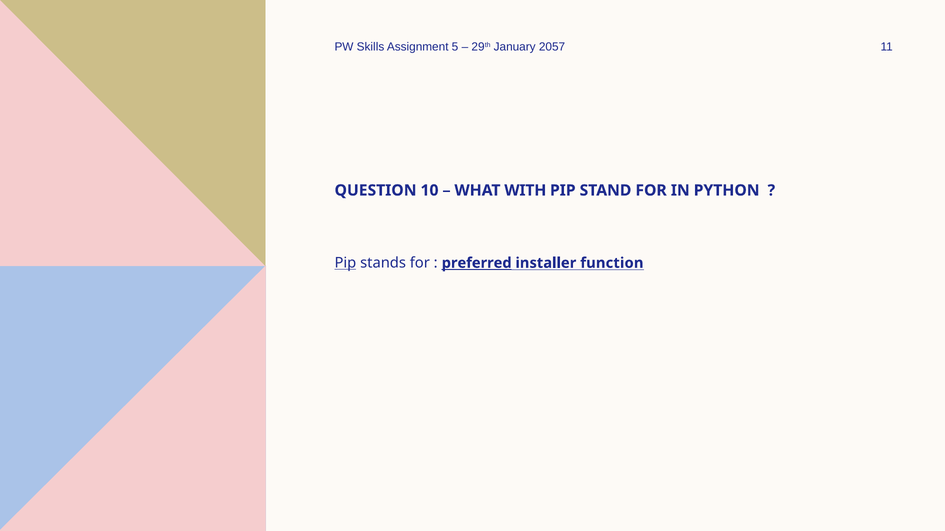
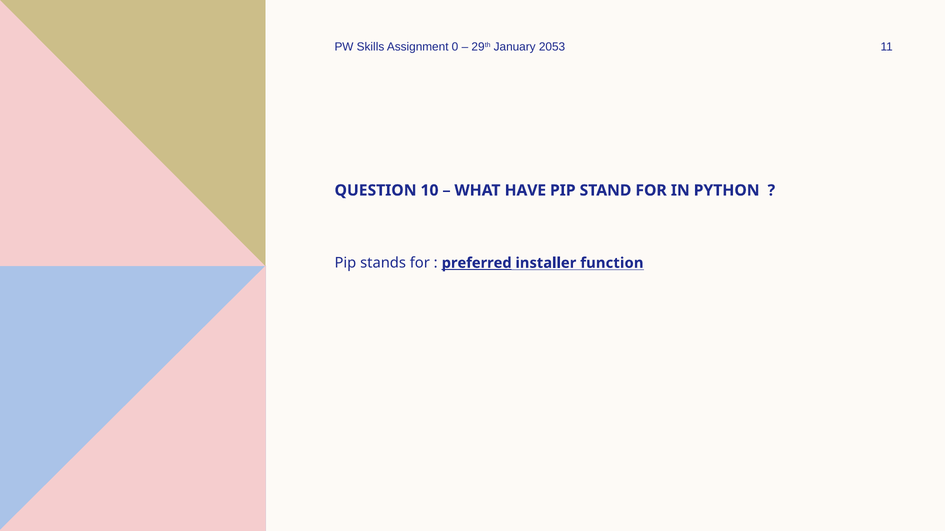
5: 5 -> 0
2057: 2057 -> 2053
WITH: WITH -> HAVE
Pip at (345, 263) underline: present -> none
